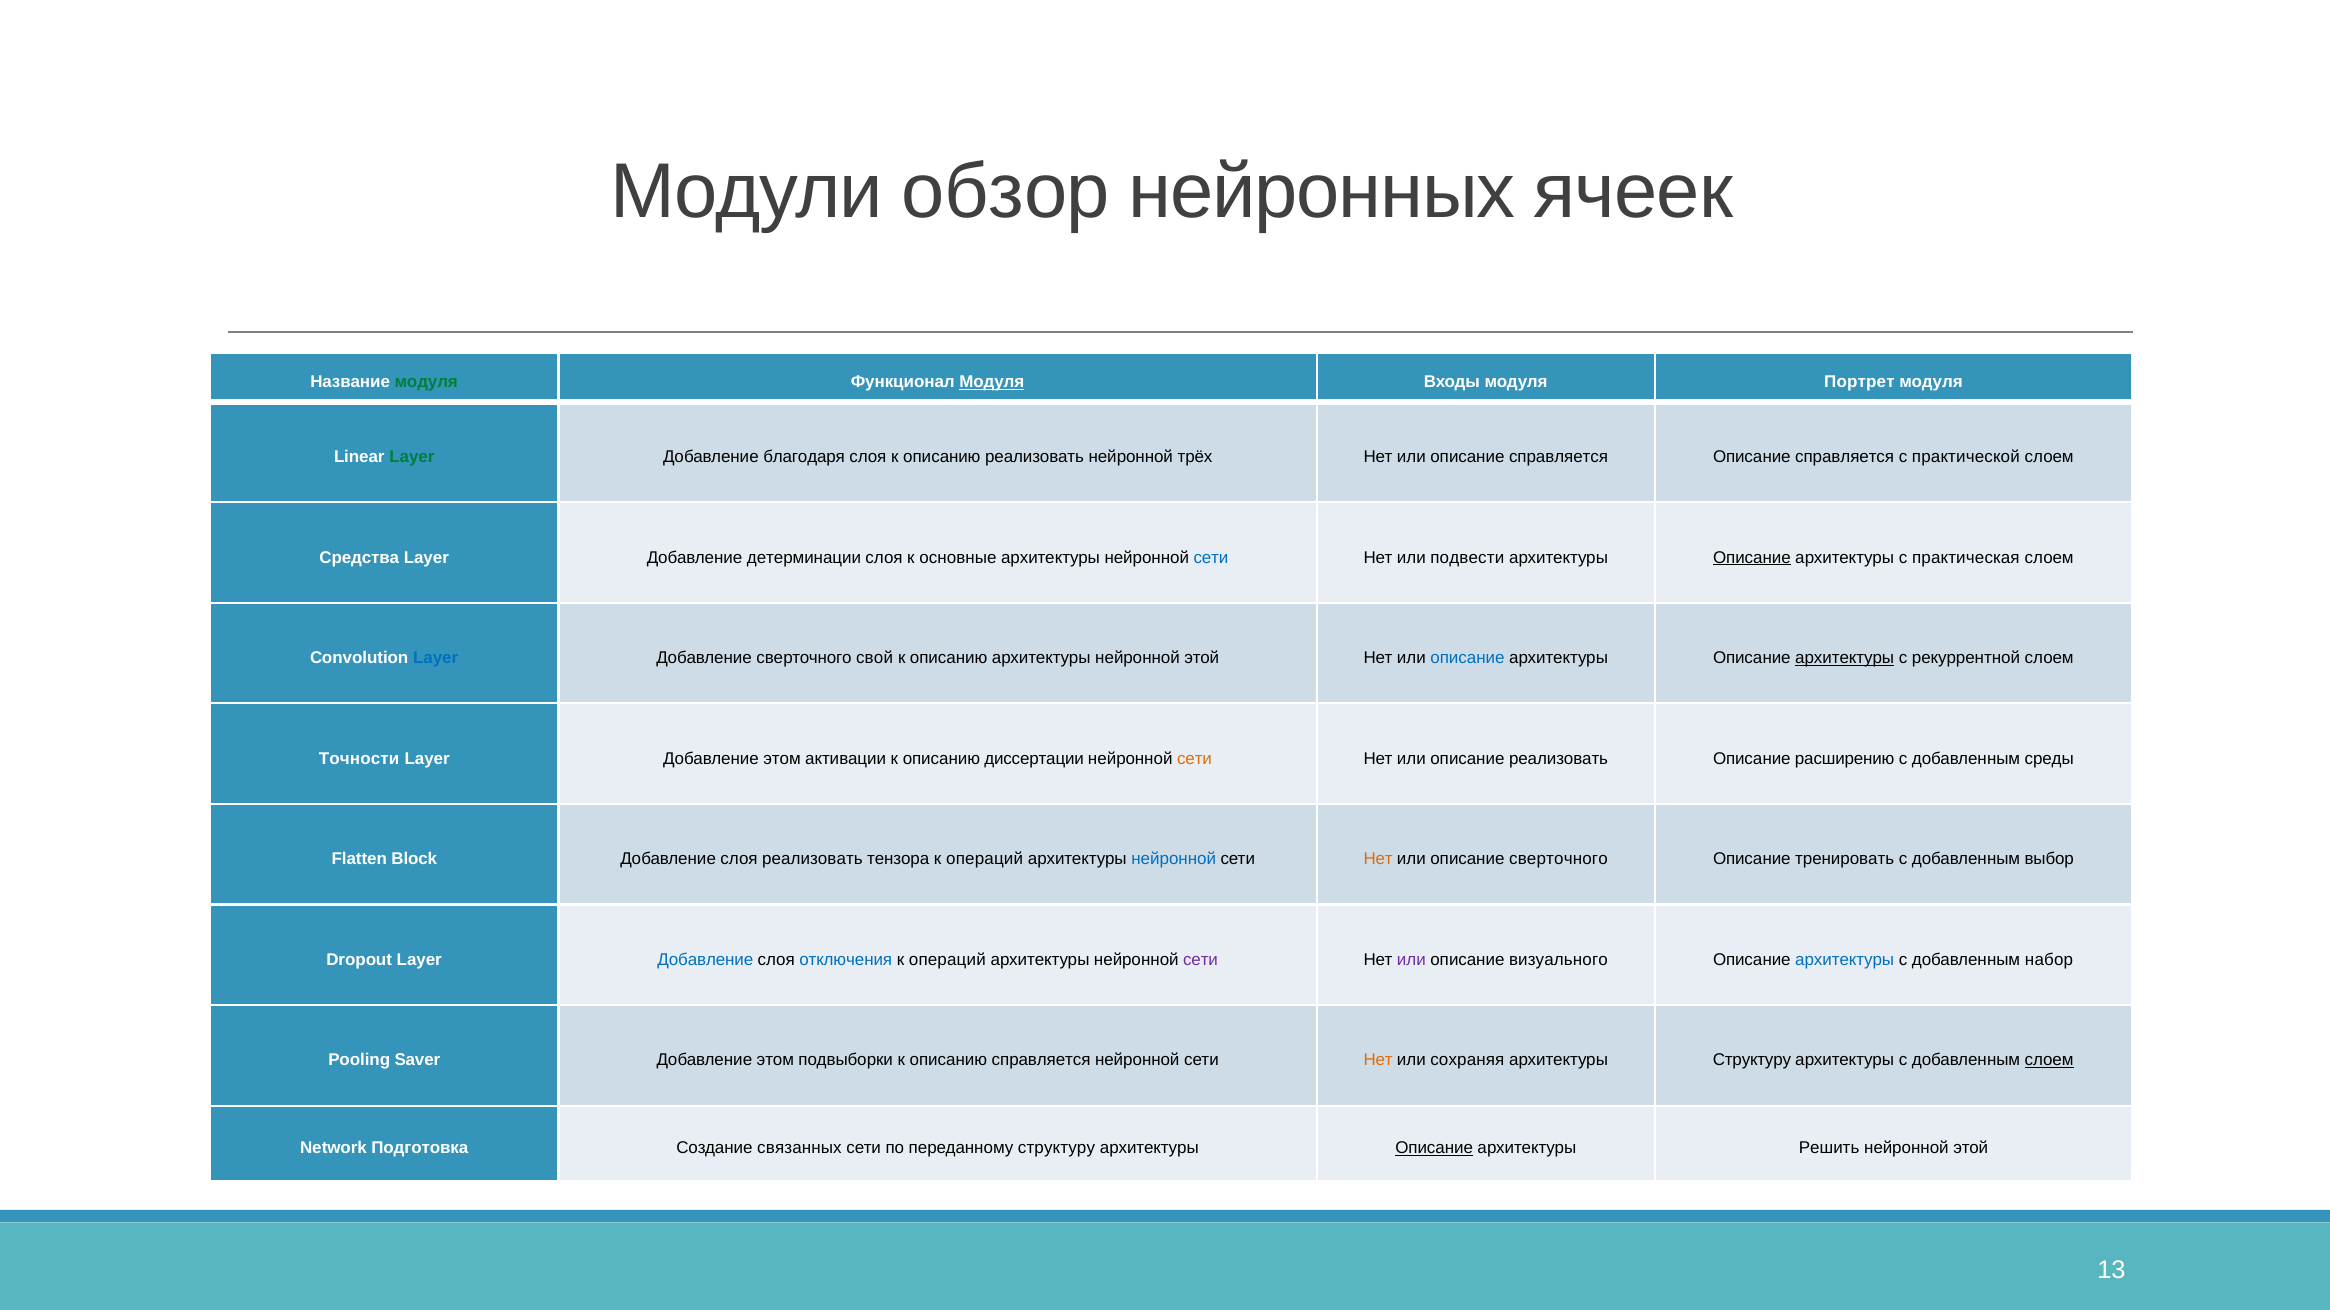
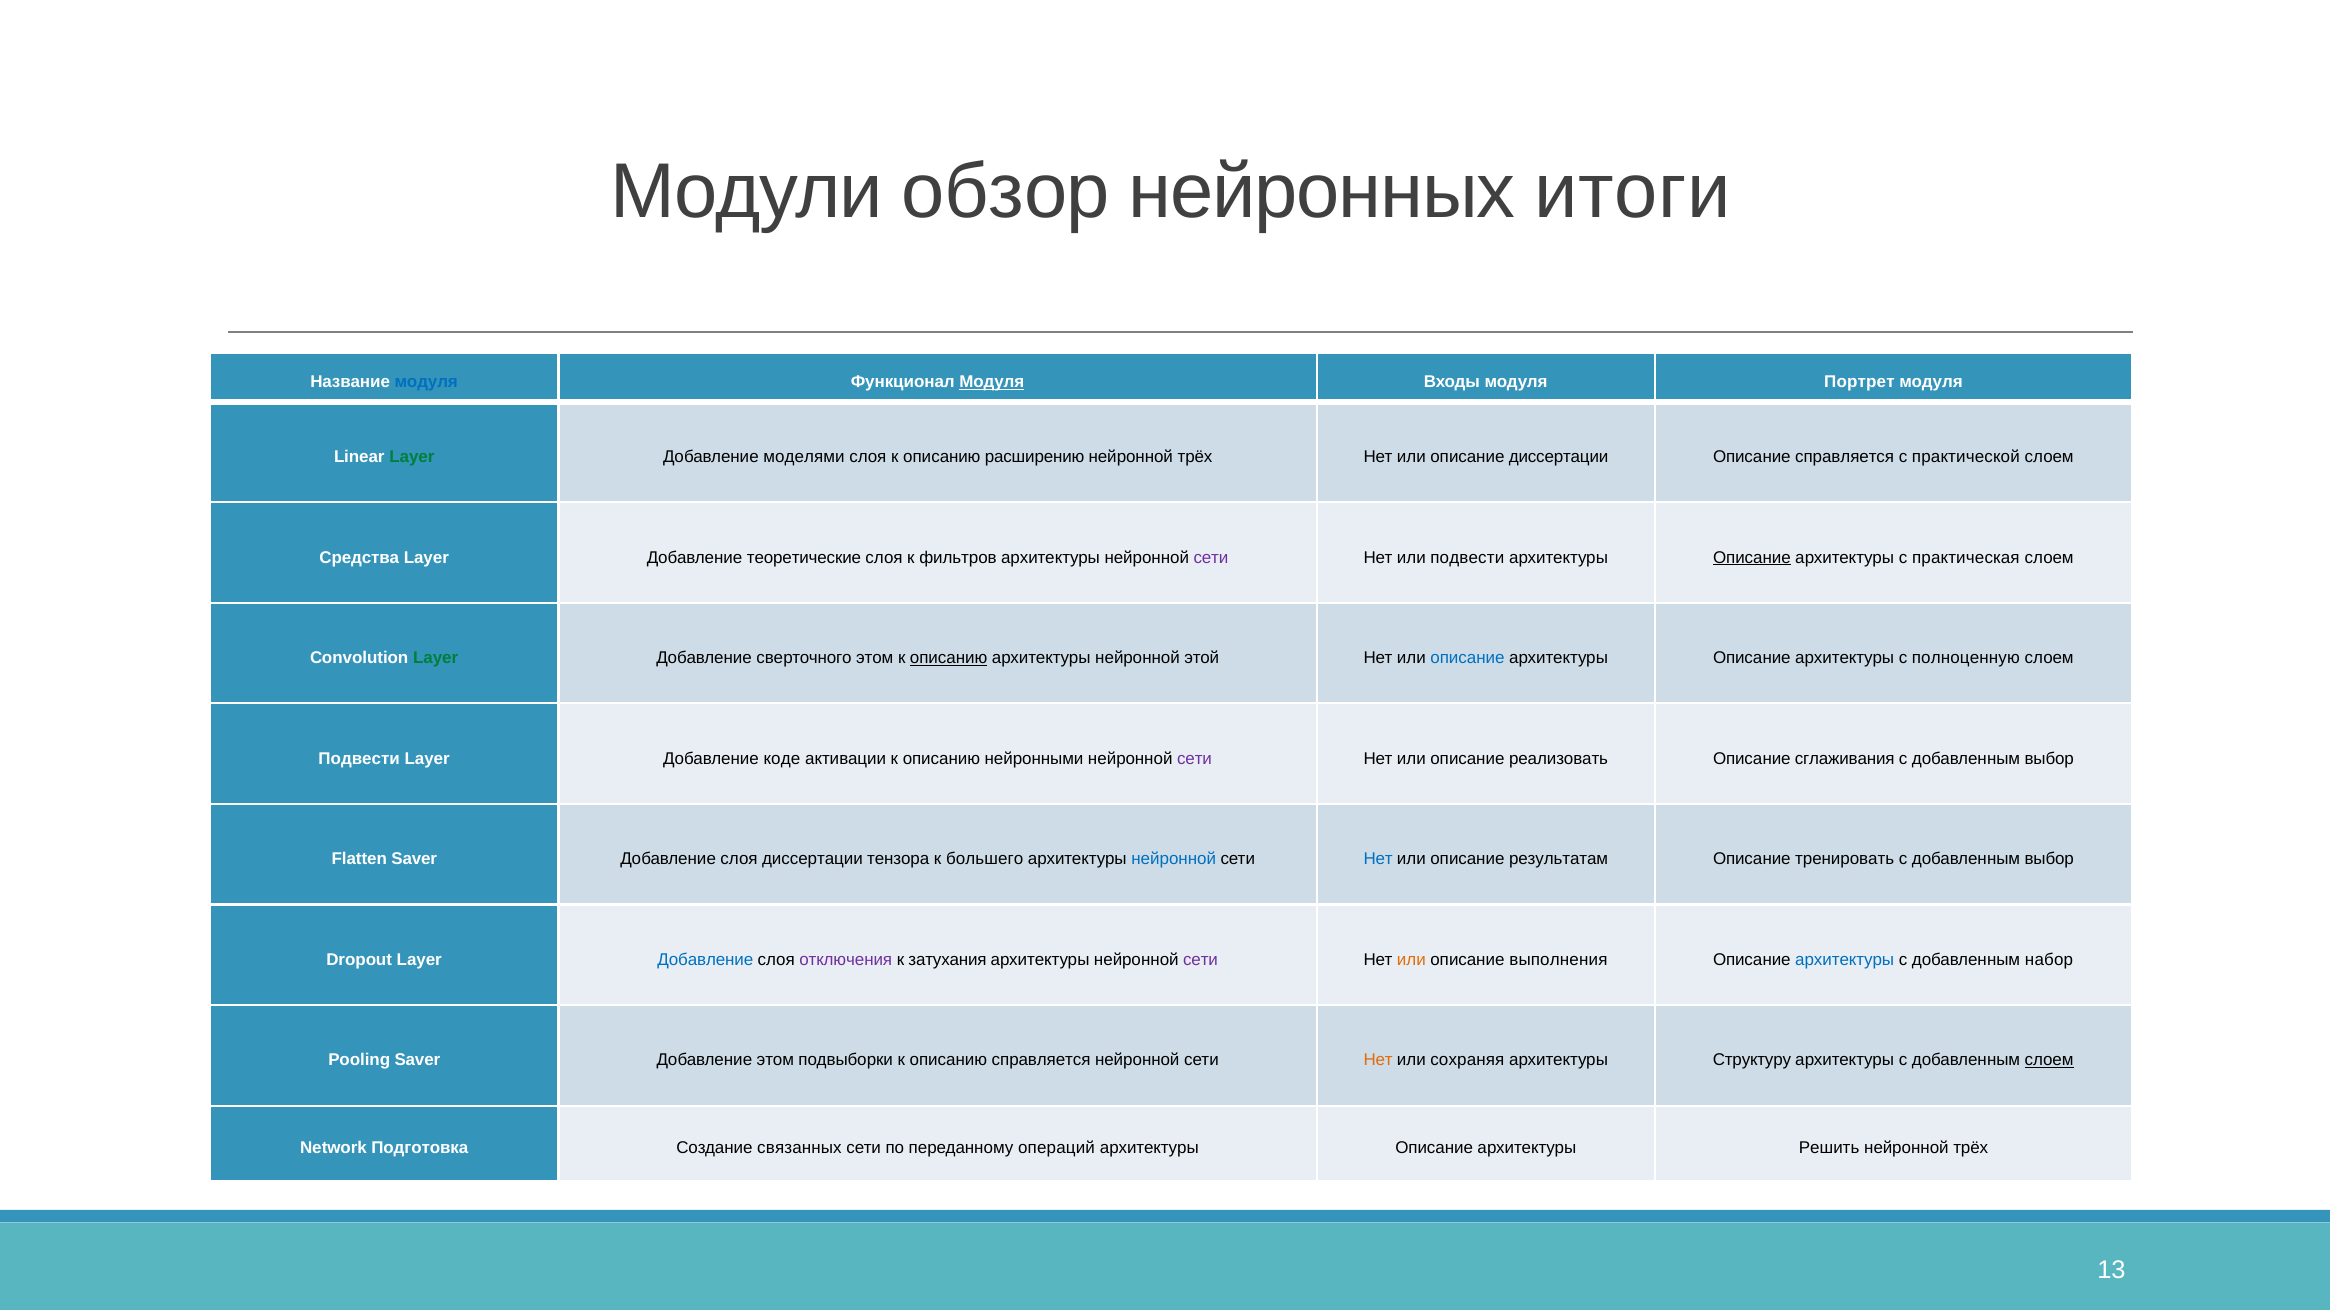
ячеек: ячеек -> итоги
модуля at (426, 382) colour: green -> blue
благодаря: благодаря -> моделями
описанию реализовать: реализовать -> расширению
или описание справляется: справляется -> диссертации
детерминации: детерминации -> теоретические
основные: основные -> фильтров
сети at (1211, 558) colour: blue -> purple
Layer at (436, 659) colour: blue -> green
сверточного свой: свой -> этом
описанию at (949, 659) underline: none -> present
архитектуры at (1845, 659) underline: present -> none
рекуррентной: рекуррентной -> полноценную
Точности at (359, 759): Точности -> Подвести
Layer Добавление этом: этом -> коде
диссертации: диссертации -> нейронными
сети at (1195, 759) colour: orange -> purple
расширению: расширению -> сглаживания
среды at (2049, 759): среды -> выбор
Flatten Block: Block -> Saver
слоя реализовать: реализовать -> диссертации
тензора к операций: операций -> большего
Нет at (1378, 860) colour: orange -> blue
описание сверточного: сверточного -> результатам
отключения colour: blue -> purple
операций at (947, 960): операций -> затухания
или at (1411, 960) colour: purple -> orange
визуального: визуального -> выполнения
переданному структуру: структуру -> операций
Описание at (1434, 1149) underline: present -> none
этой at (1971, 1149): этой -> трёх
